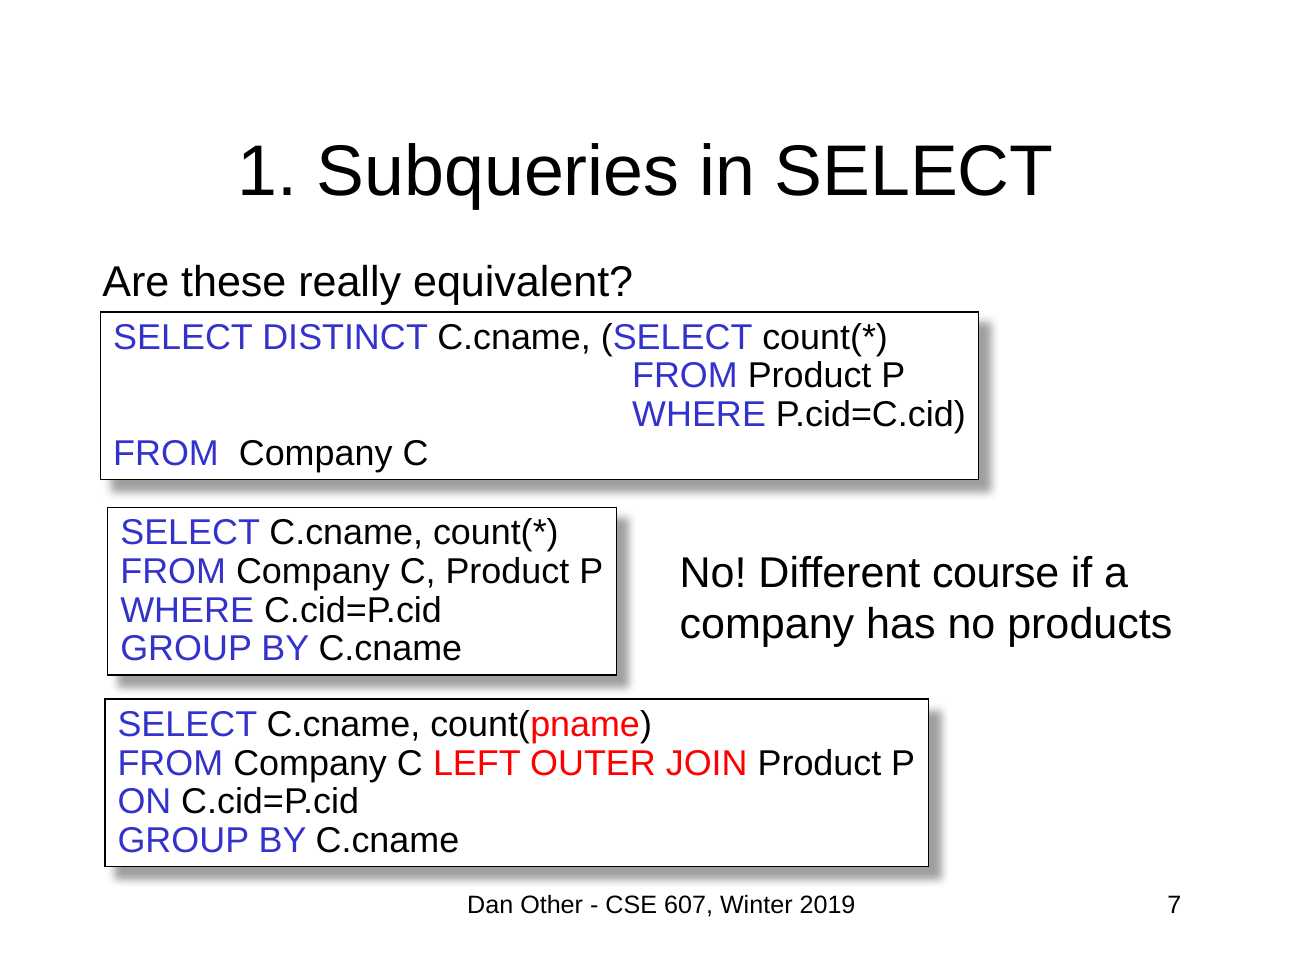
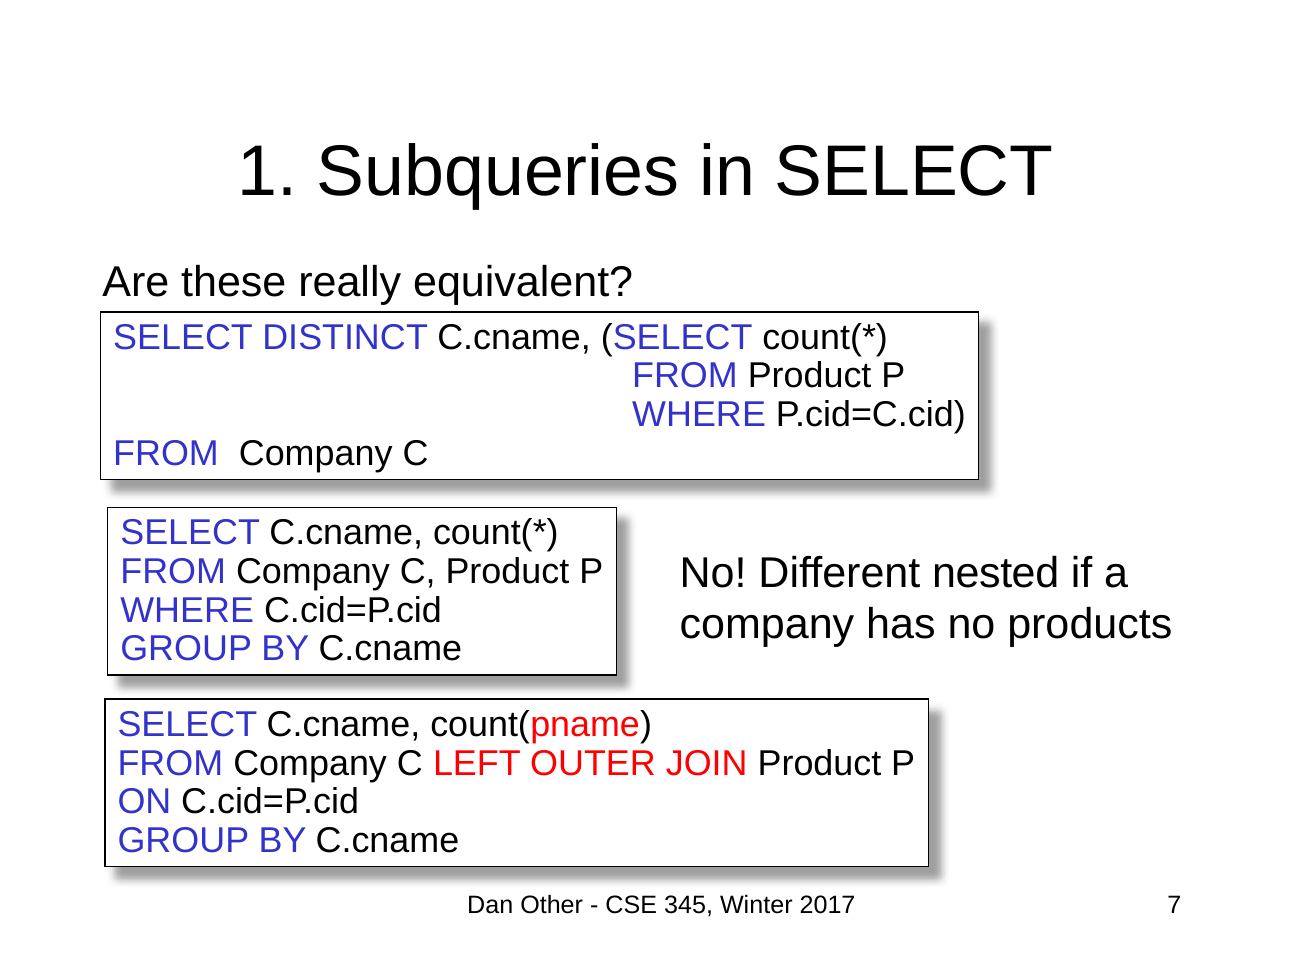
course: course -> nested
607: 607 -> 345
2019: 2019 -> 2017
